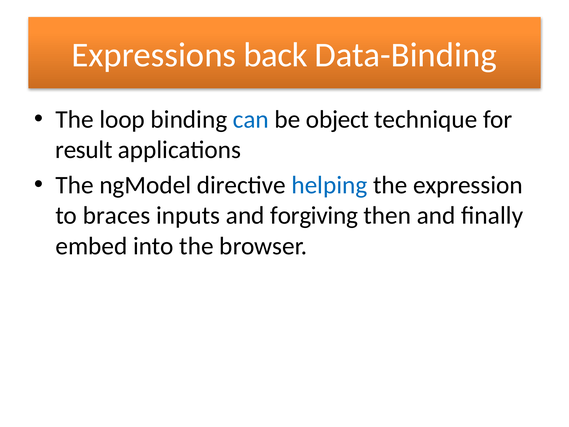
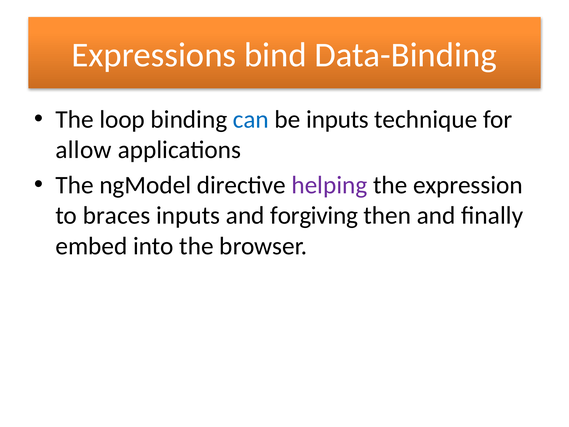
back: back -> bind
be object: object -> inputs
result: result -> allow
helping colour: blue -> purple
